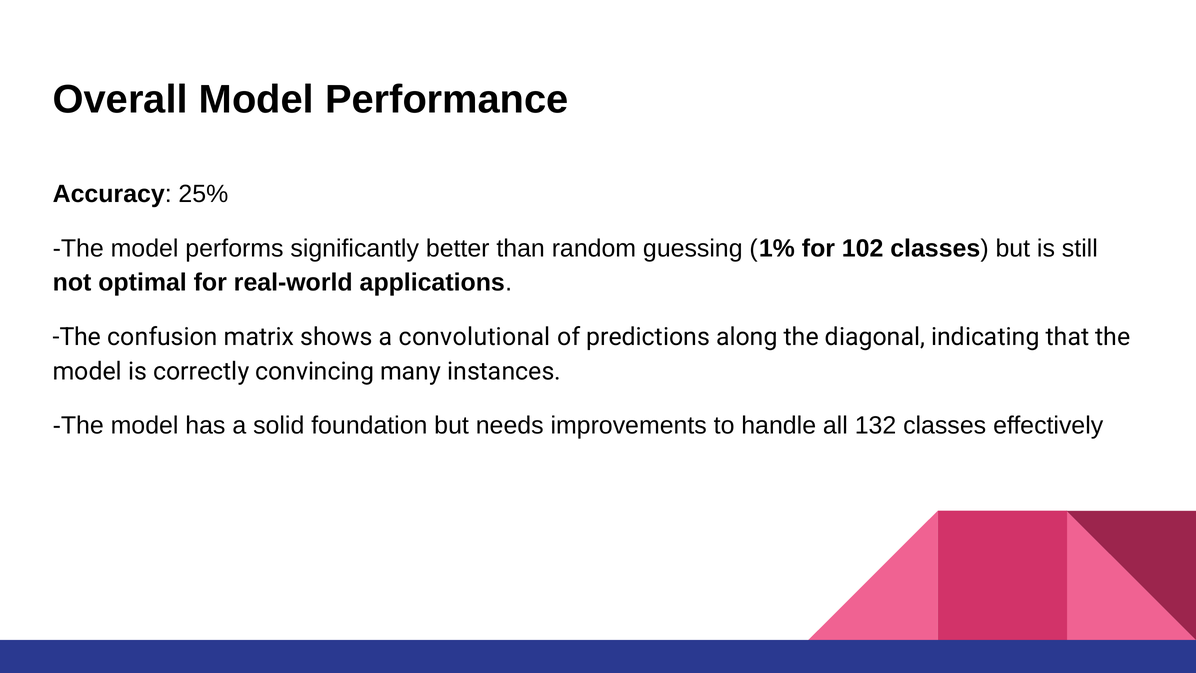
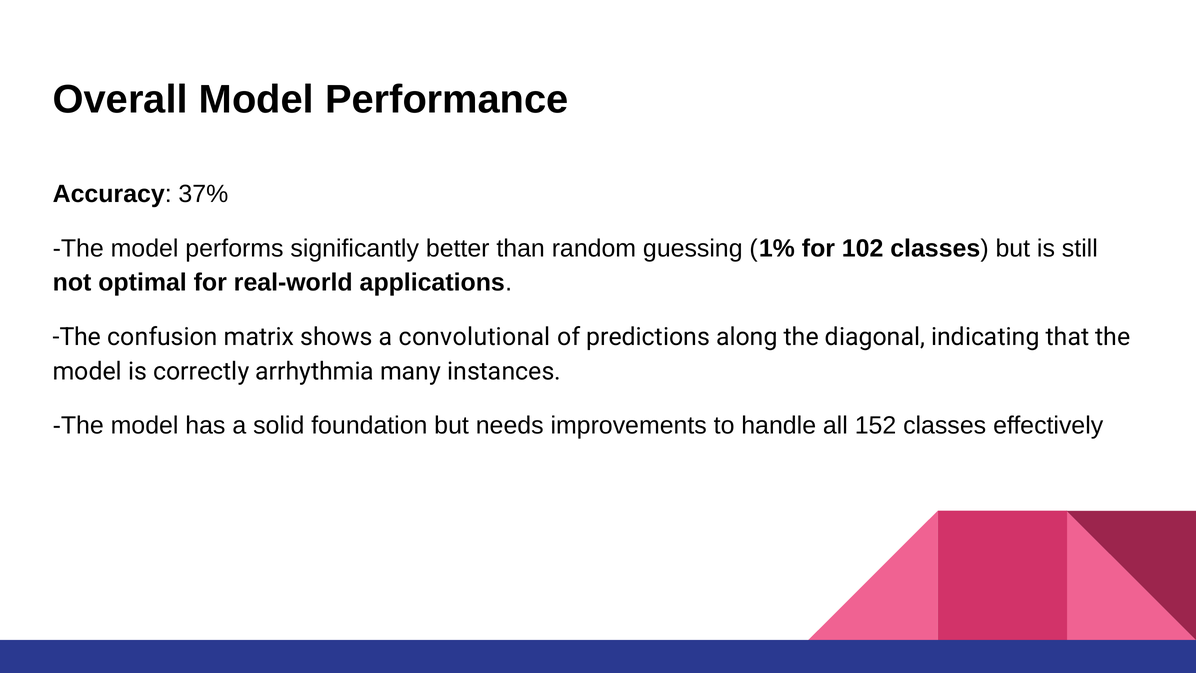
25%: 25% -> 37%
convincing: convincing -> arrhythmia
132: 132 -> 152
